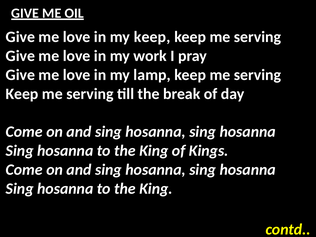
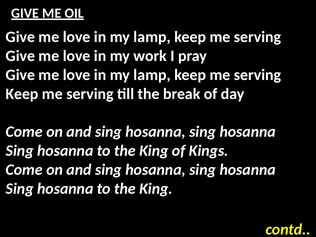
keep at (152, 37): keep -> lamp
